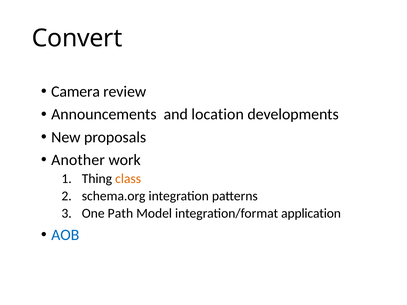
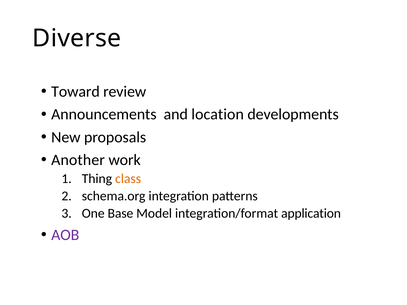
Convert: Convert -> Diverse
Camera: Camera -> Toward
Path: Path -> Base
AOB colour: blue -> purple
